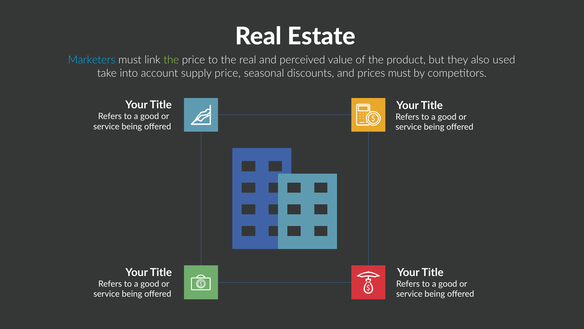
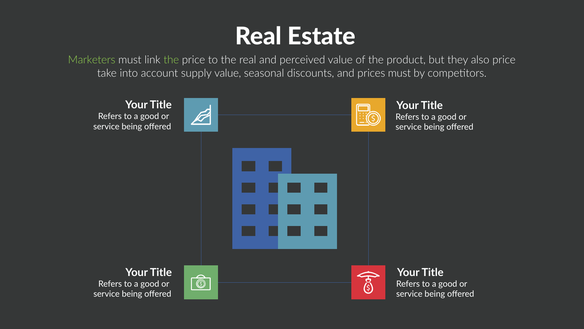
Marketers colour: light blue -> light green
also used: used -> price
supply price: price -> value
